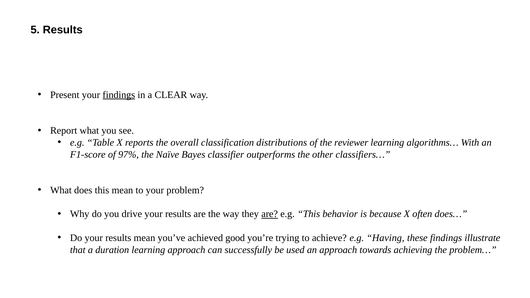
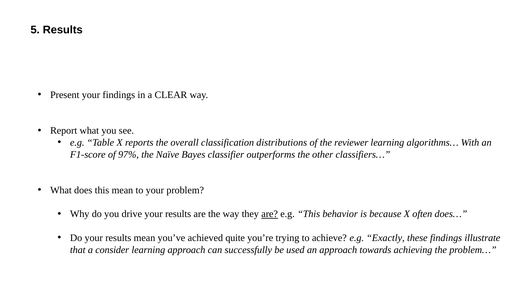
findings at (119, 95) underline: present -> none
good: good -> quite
Having: Having -> Exactly
duration: duration -> consider
